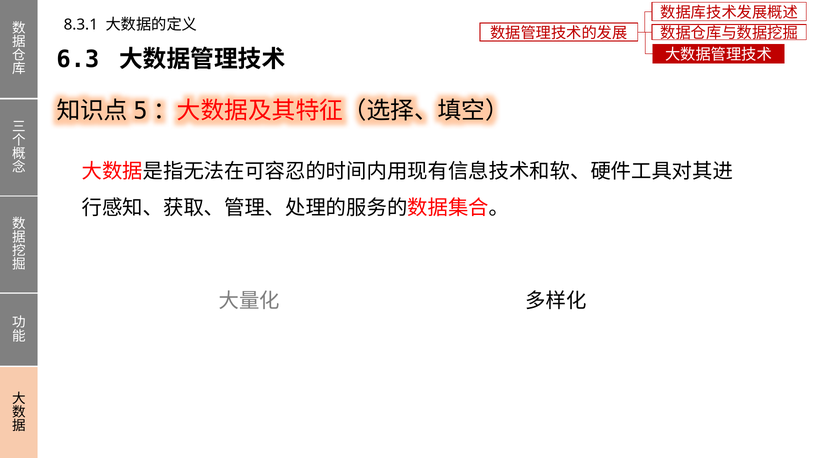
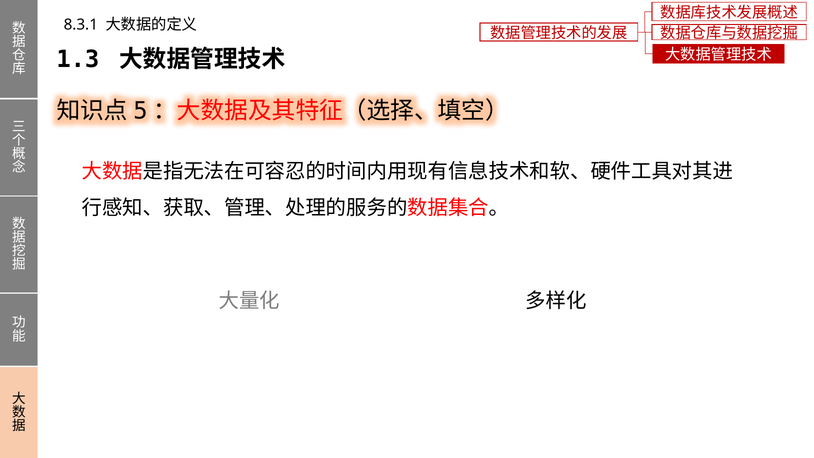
6.3: 6.3 -> 1.3
